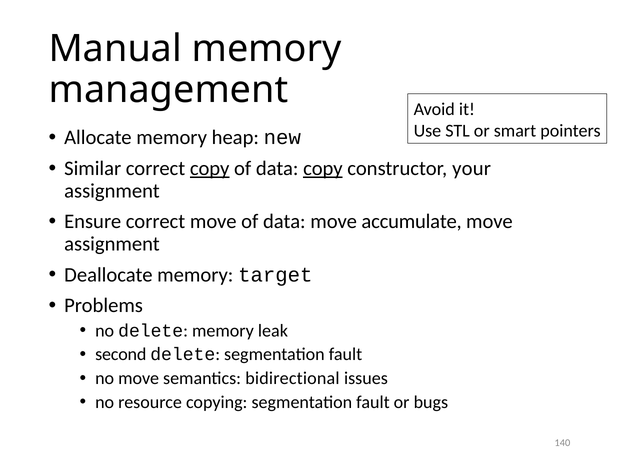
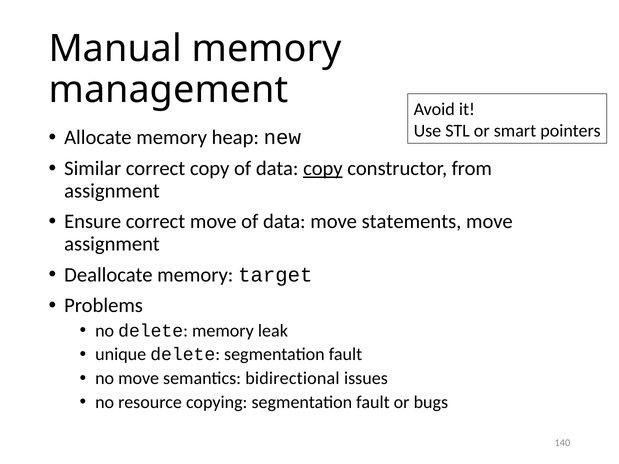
copy at (210, 169) underline: present -> none
your: your -> from
accumulate: accumulate -> statements
second: second -> unique
